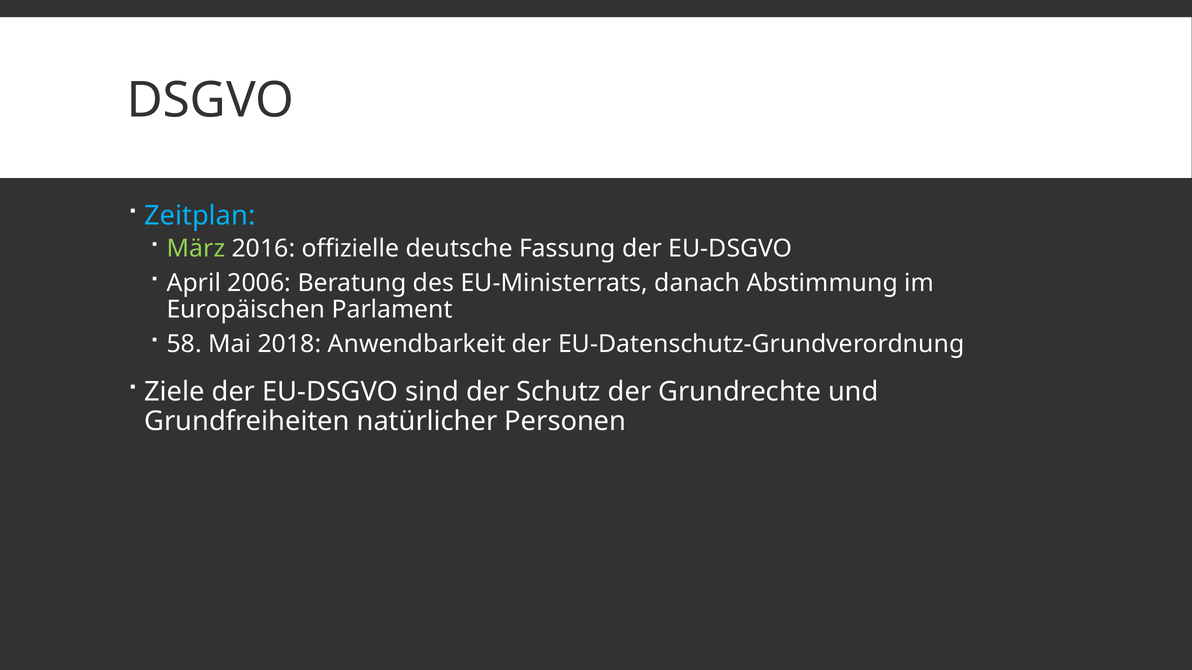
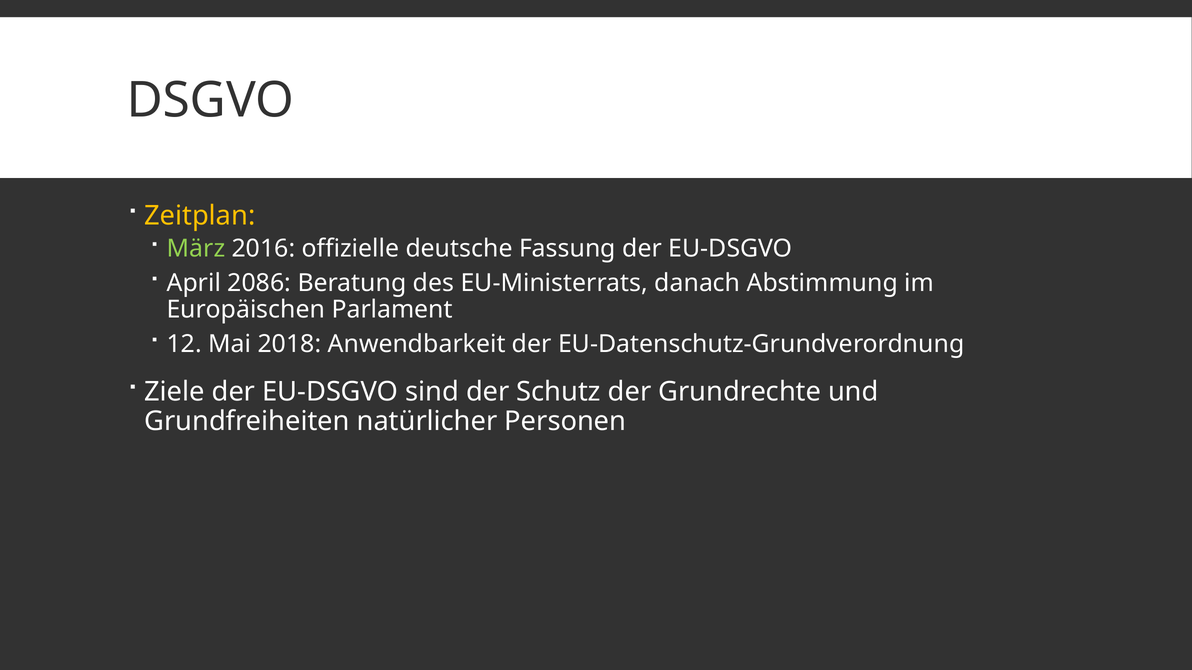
Zeitplan colour: light blue -> yellow
2006: 2006 -> 2086
58: 58 -> 12
